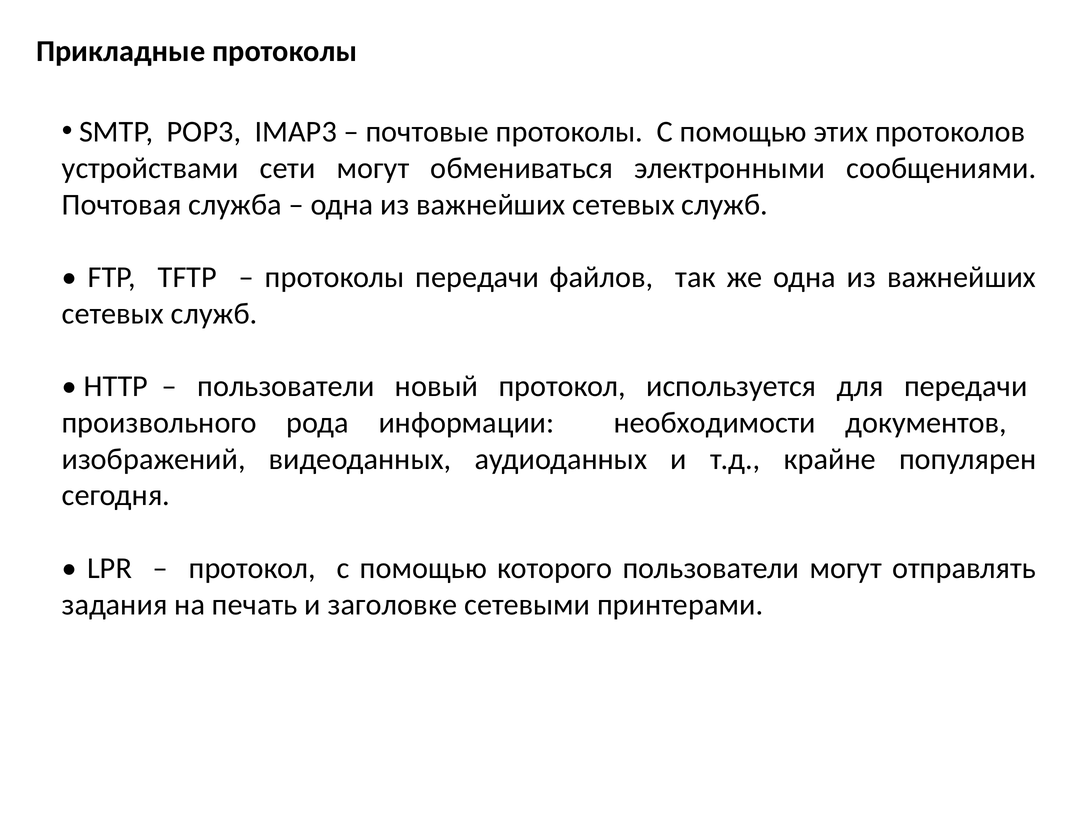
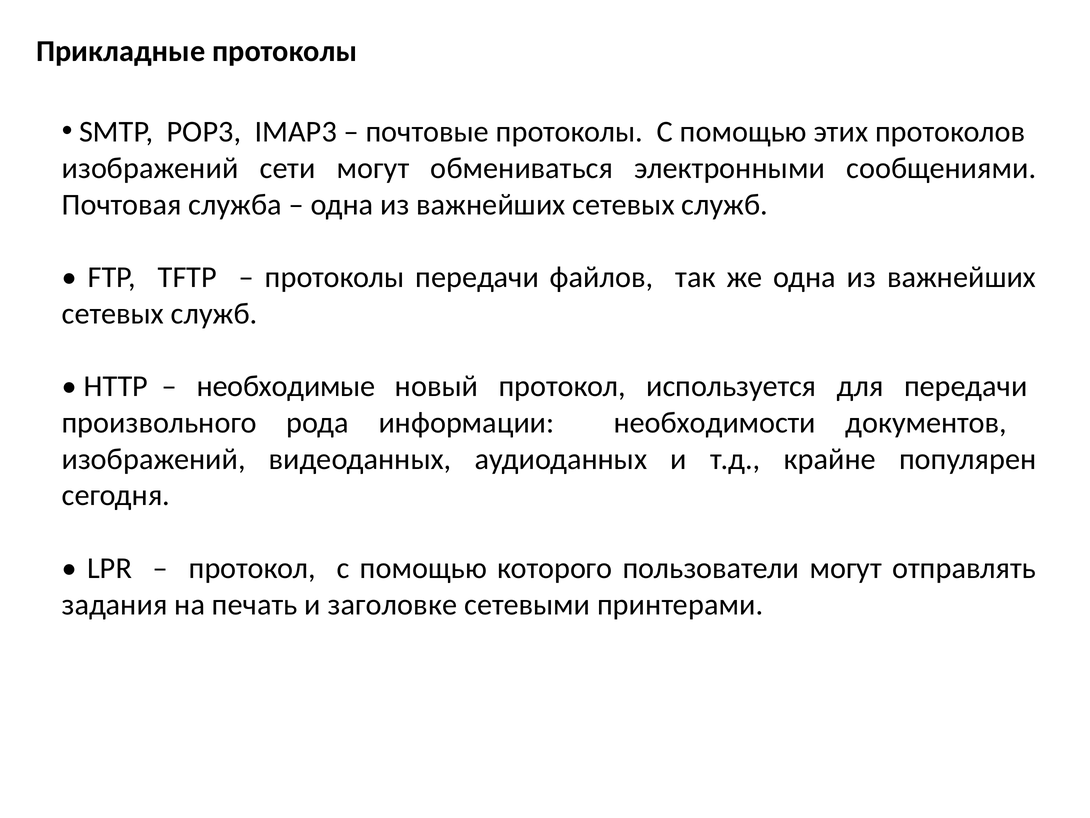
устройствами at (150, 168): устройствами -> изображений
пользователи at (286, 386): пользователи -> необходимые
